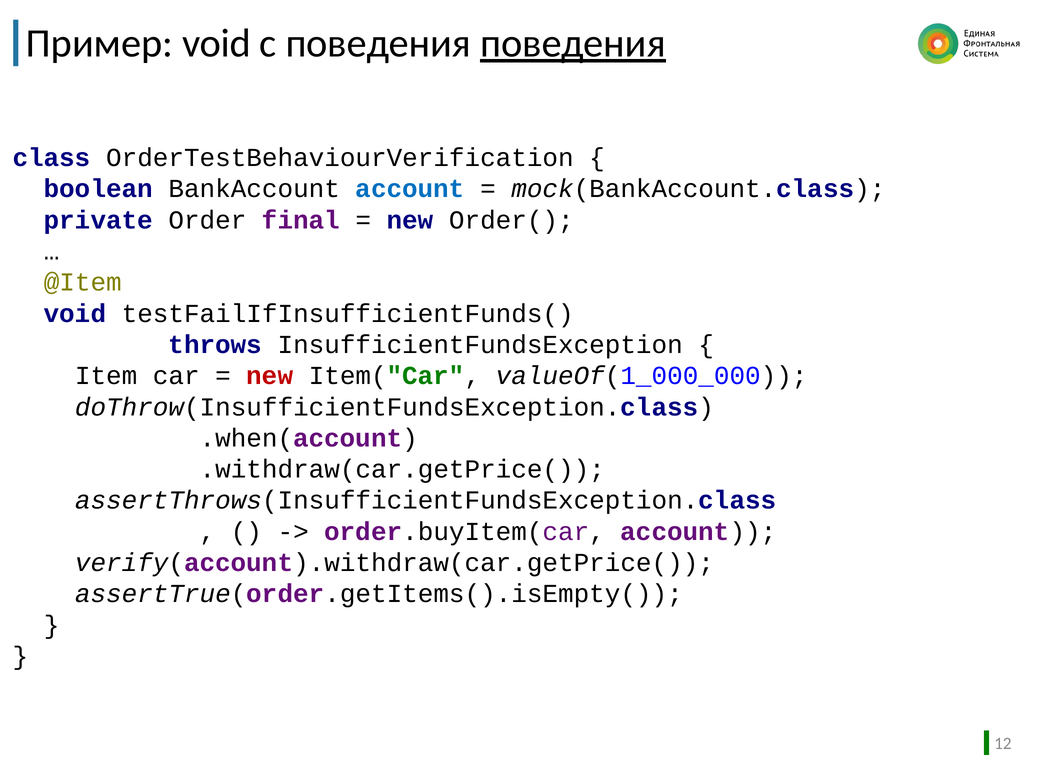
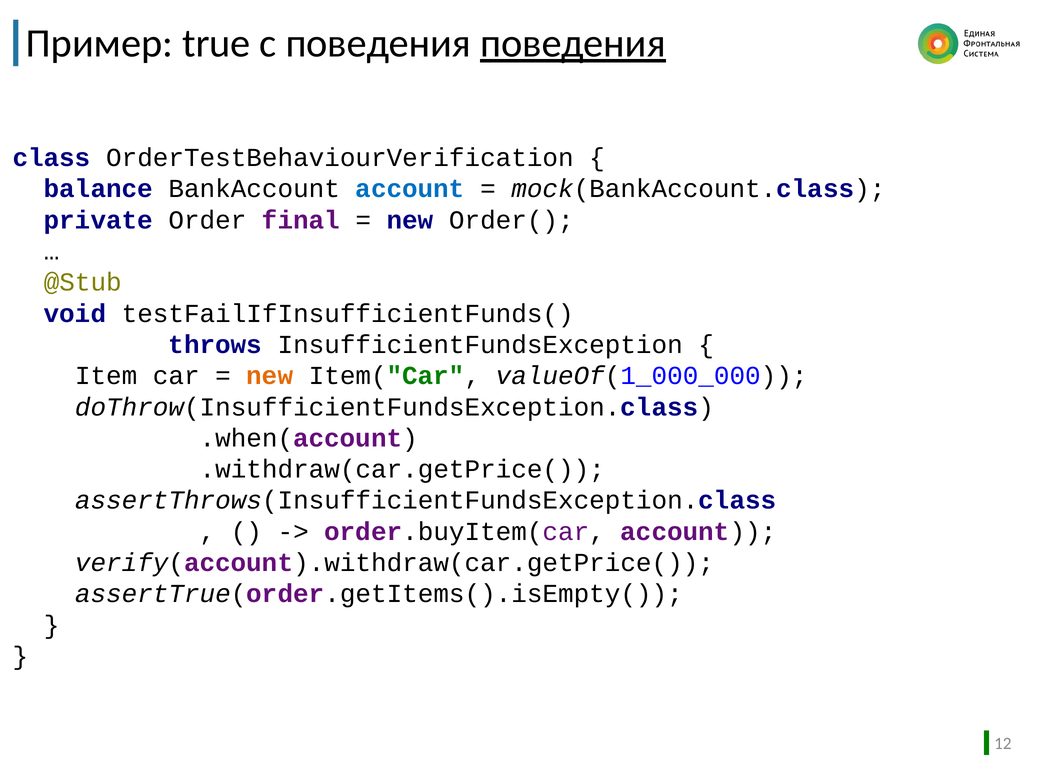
Пример void: void -> true
boolean: boolean -> balance
@Item: @Item -> @Stub
new at (270, 376) colour: red -> orange
